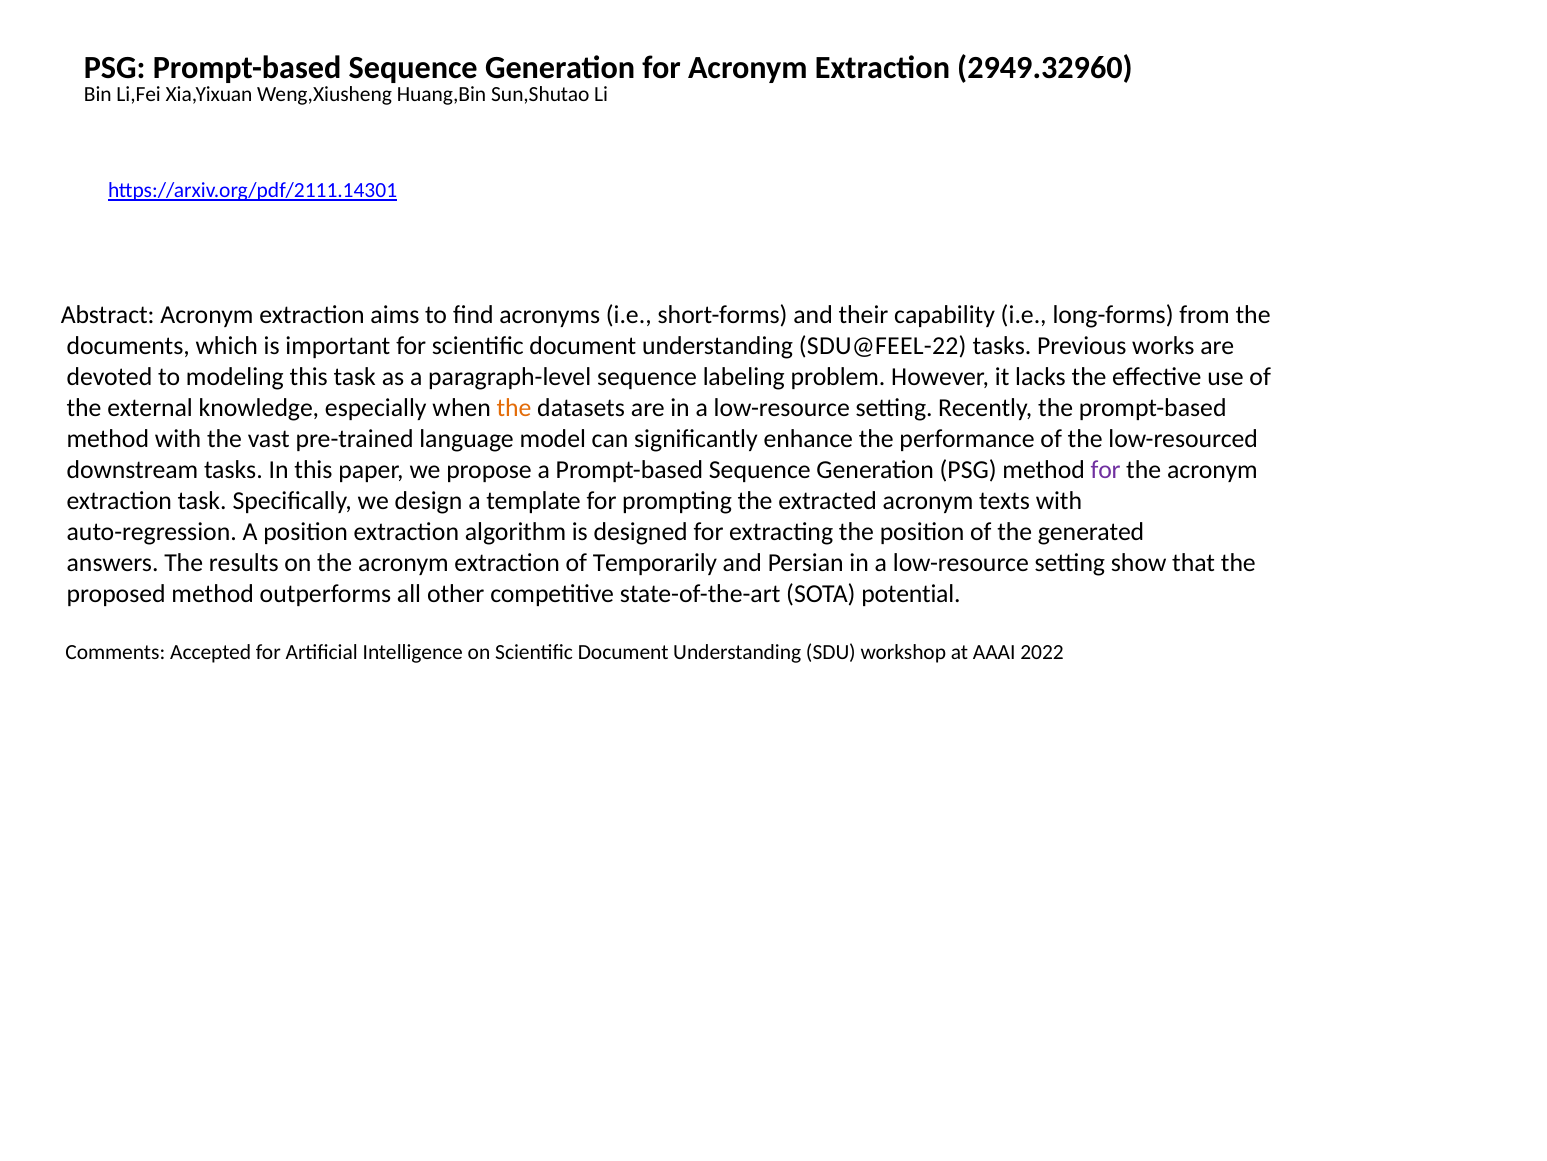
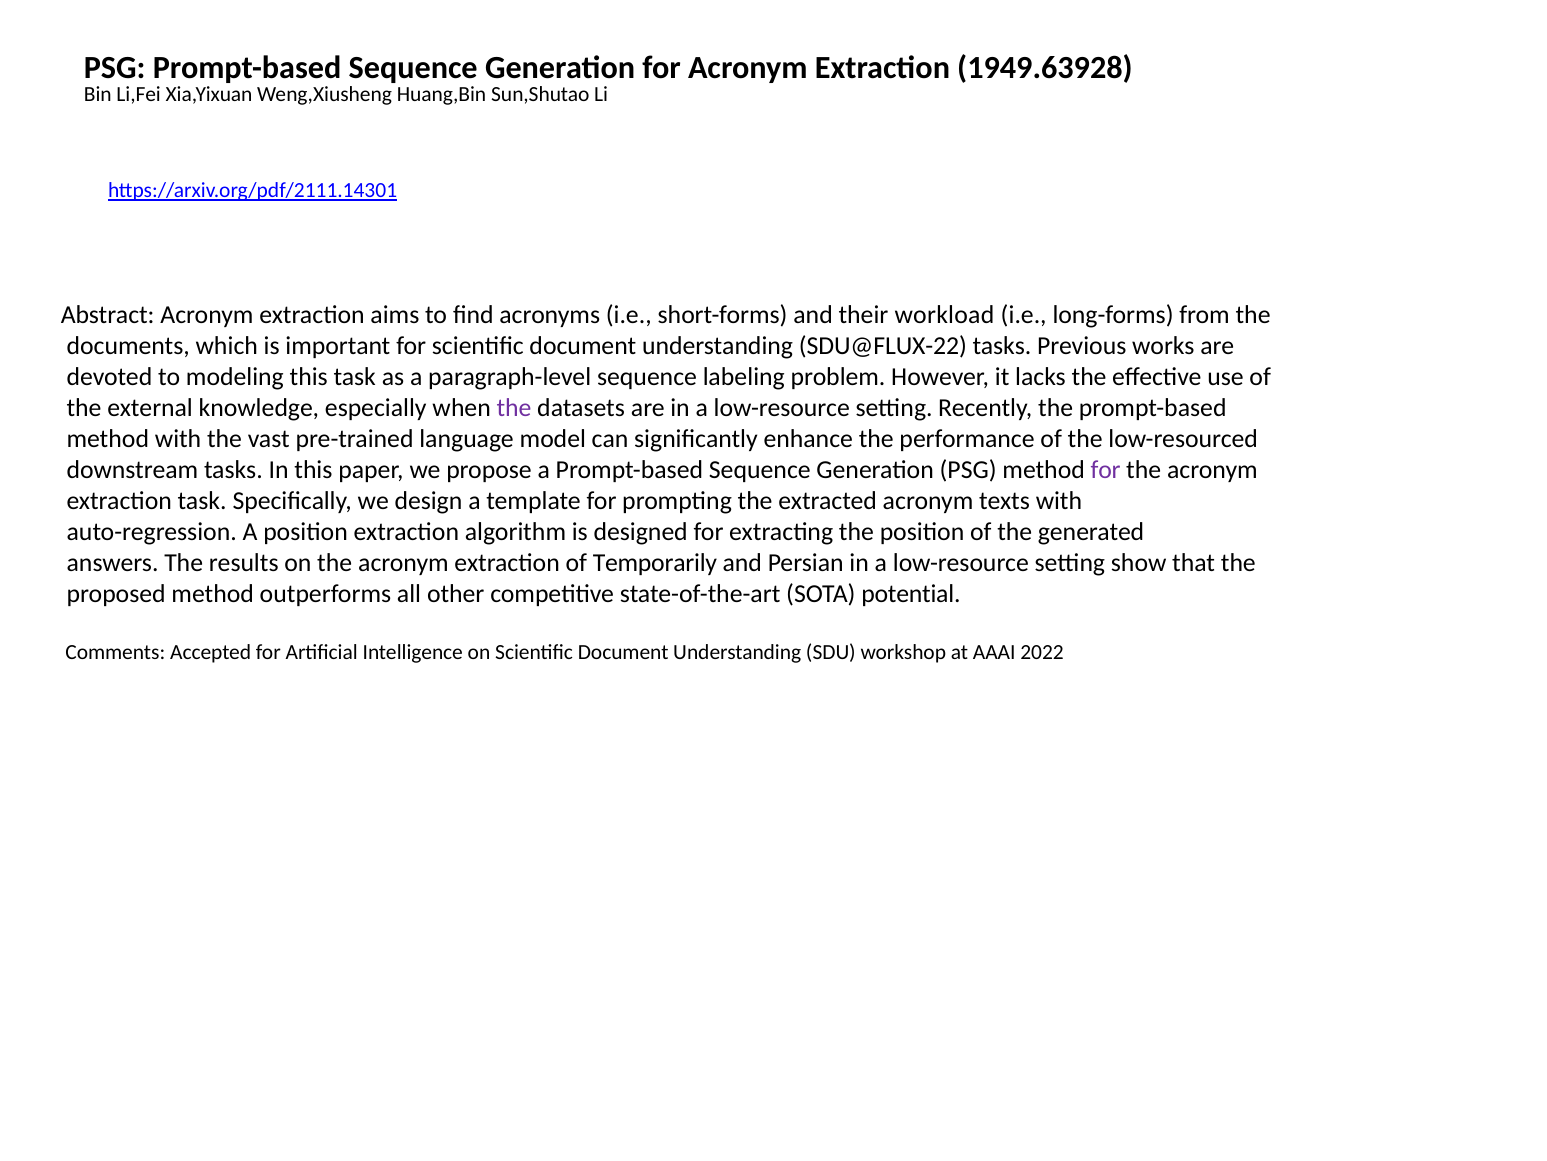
2949.32960: 2949.32960 -> 1949.63928
capability: capability -> workload
SDU@FEEL-22: SDU@FEEL-22 -> SDU@FLUX-22
the at (514, 408) colour: orange -> purple
